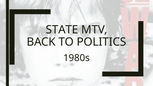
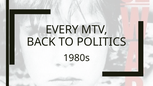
STATE: STATE -> EVERY
